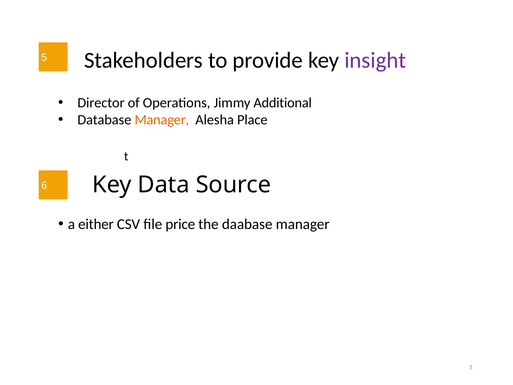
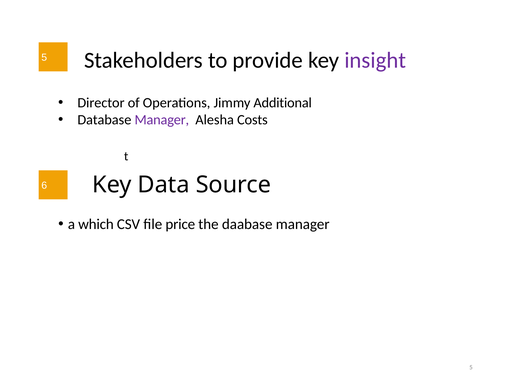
Manager at (162, 120) colour: orange -> purple
Place: Place -> Costs
either: either -> which
